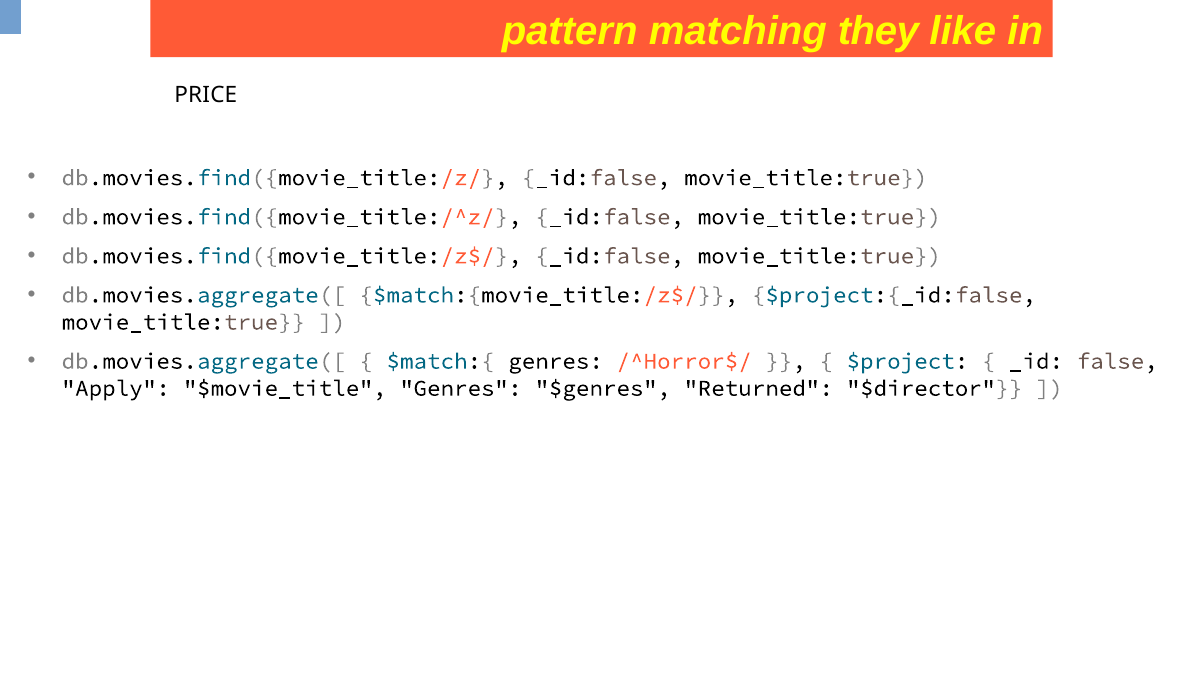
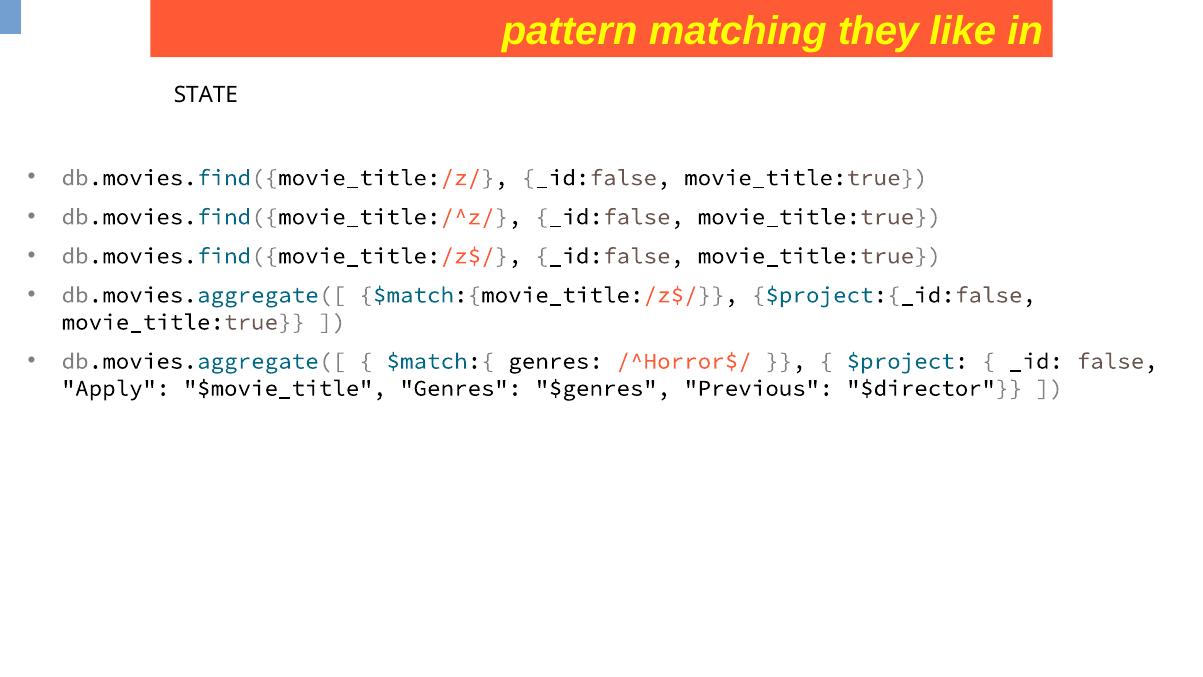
PRICE: PRICE -> STATE
Returned: Returned -> Previous
